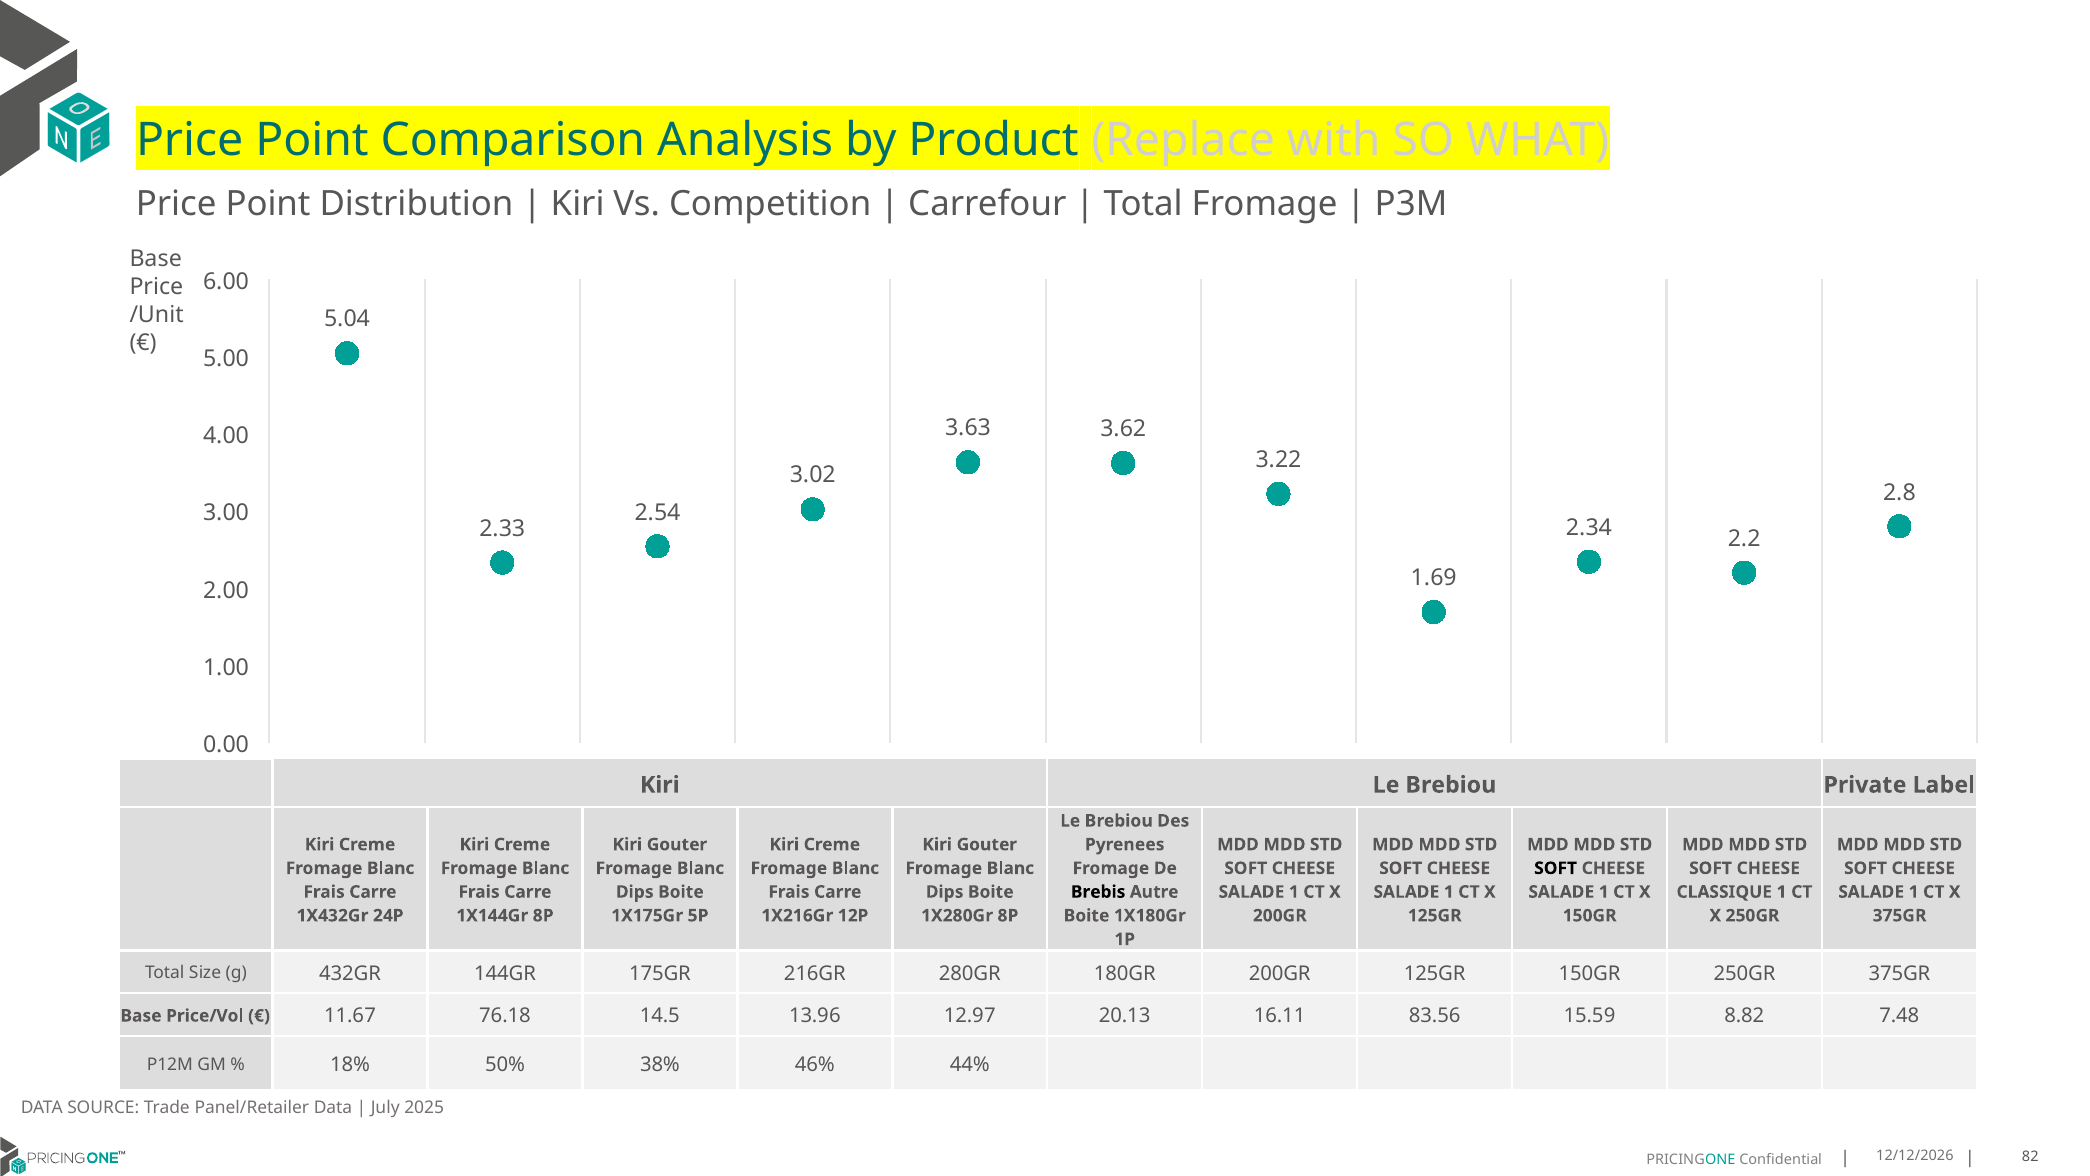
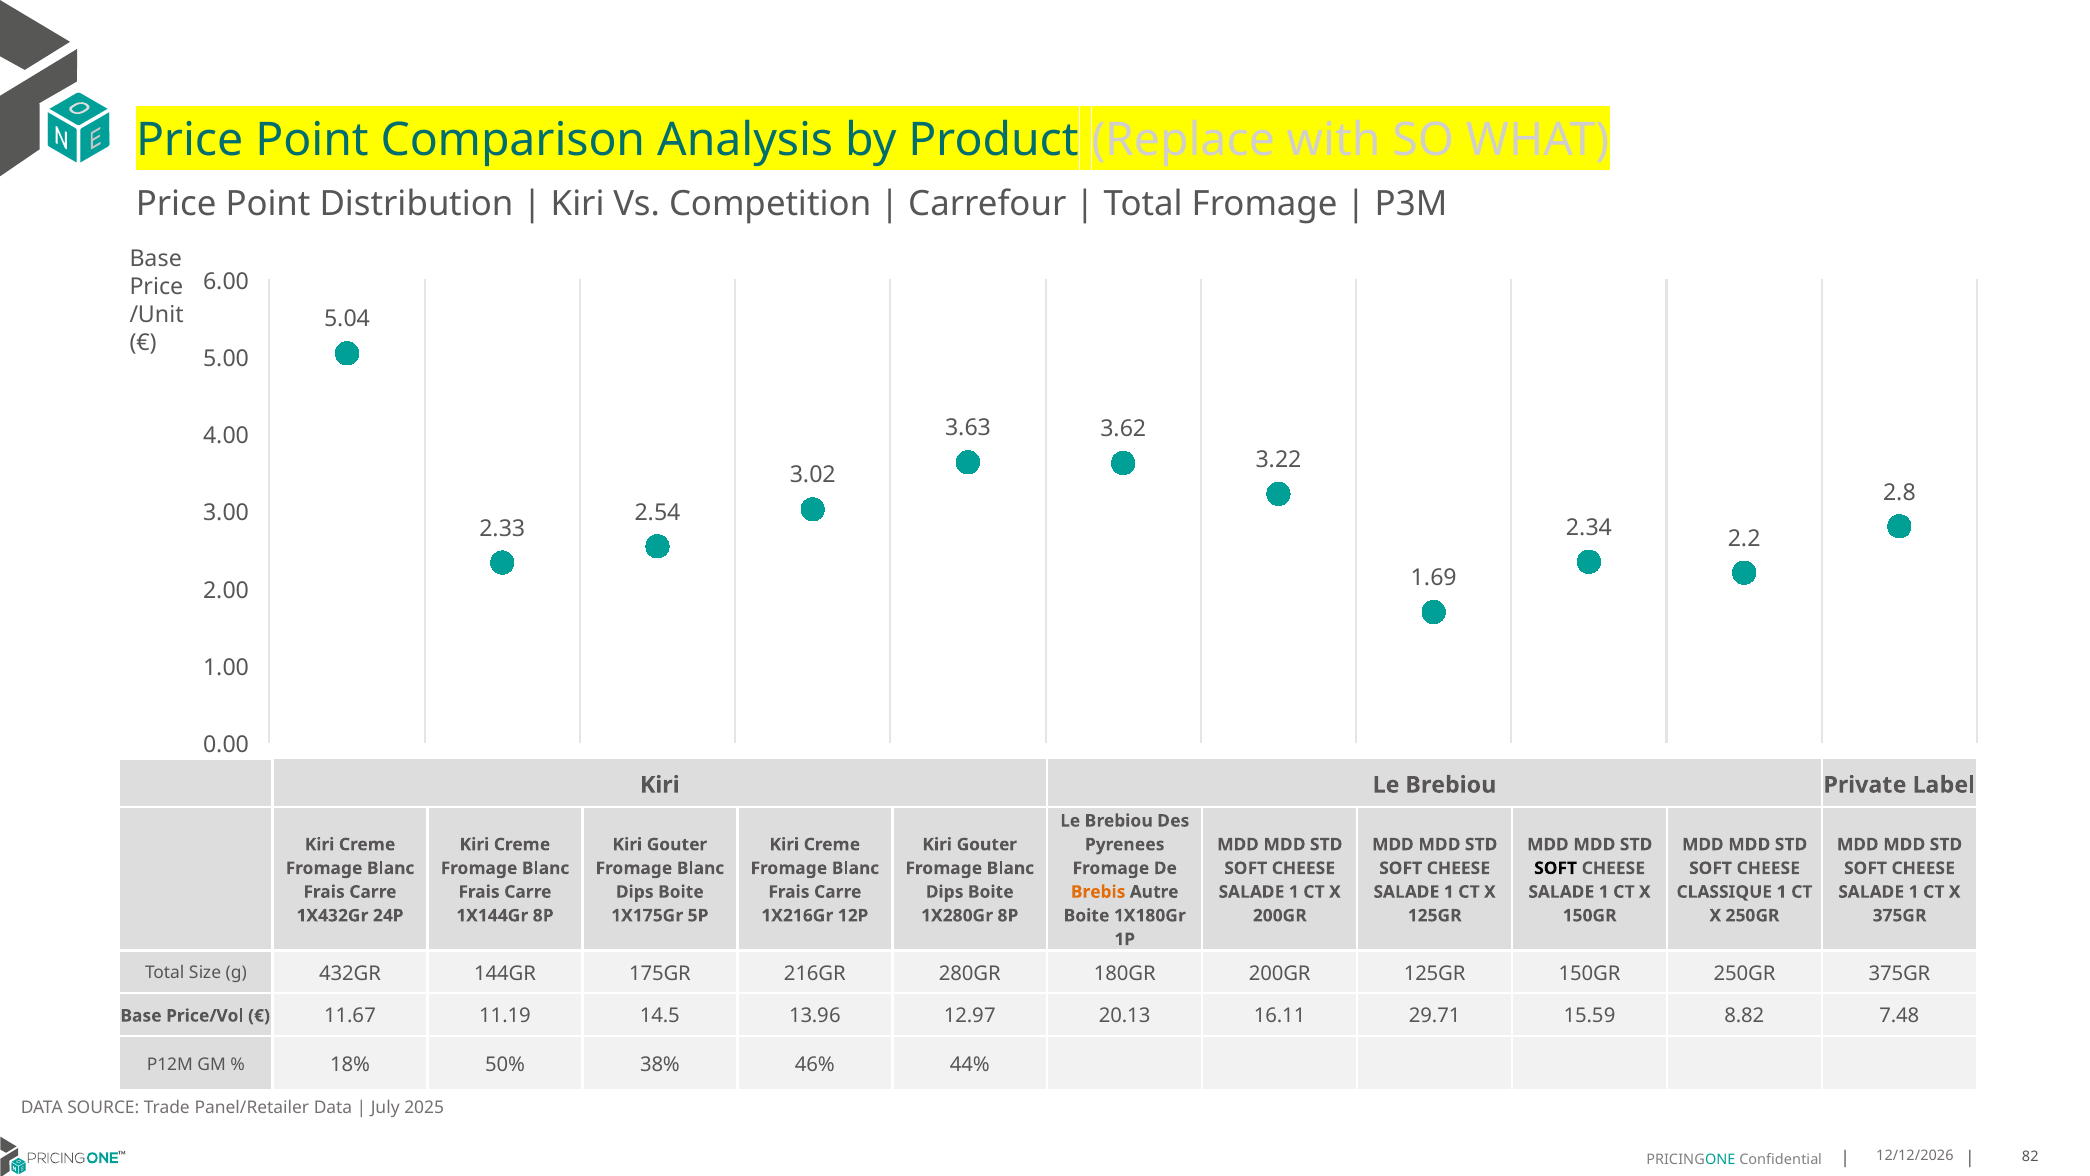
Brebis colour: black -> orange
76.18: 76.18 -> 11.19
83.56: 83.56 -> 29.71
